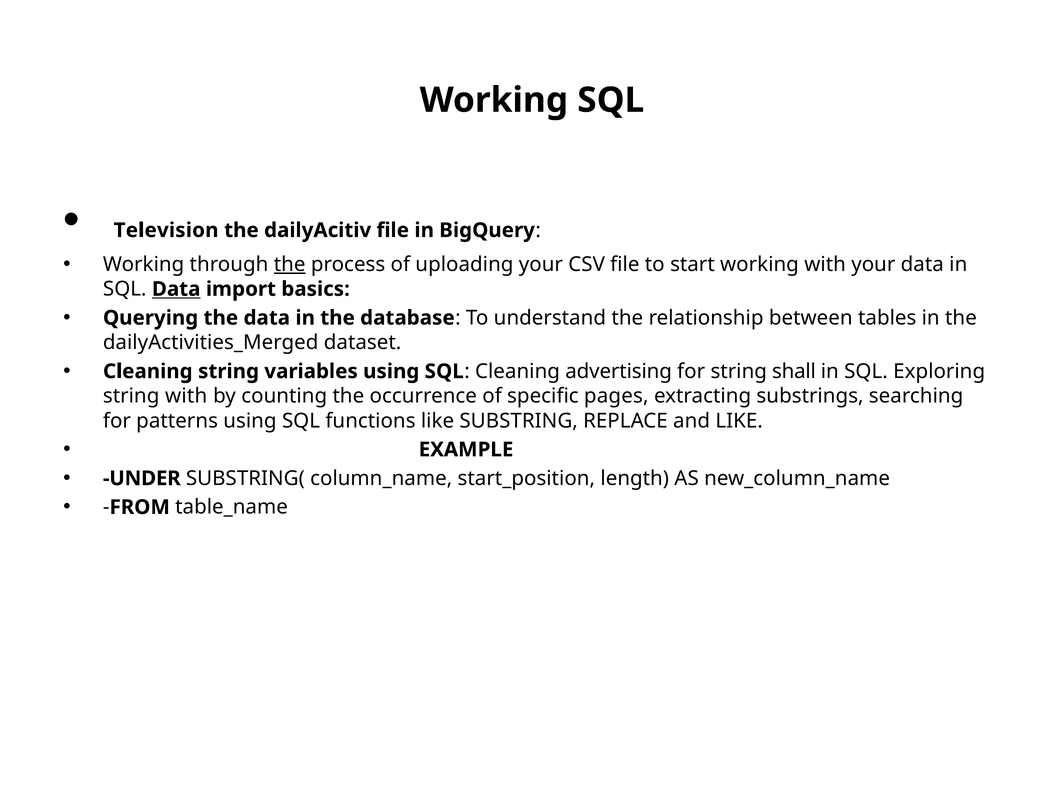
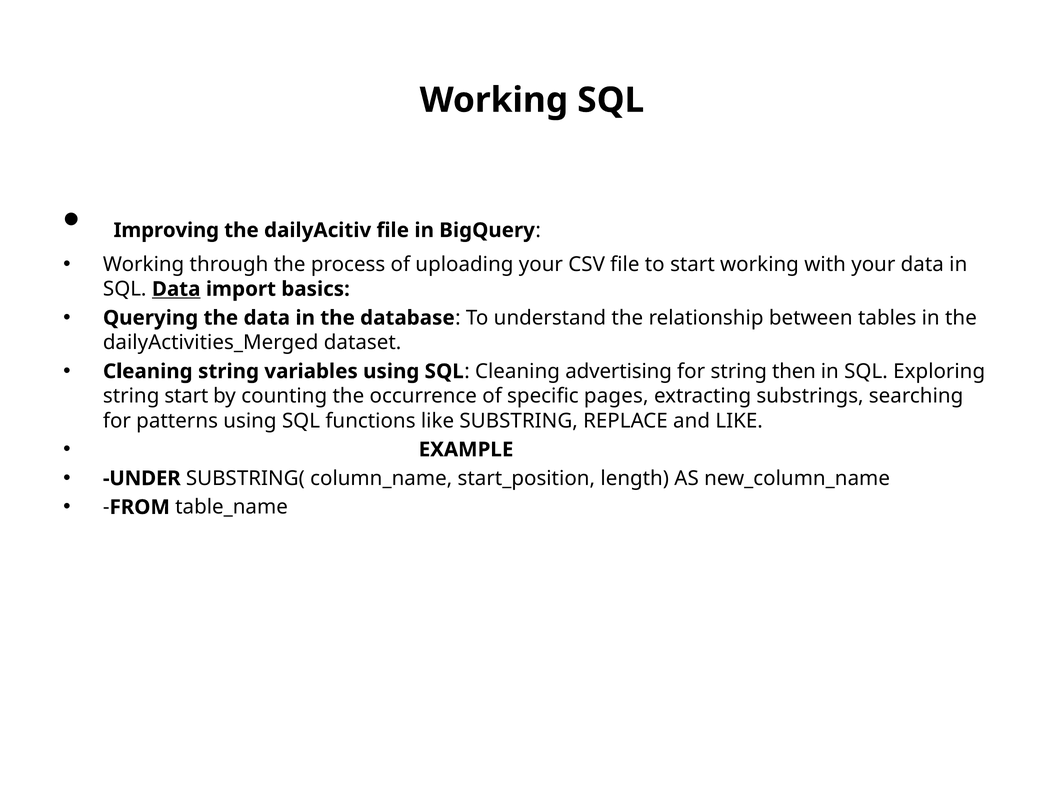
Television: Television -> Improving
the at (290, 264) underline: present -> none
shall: shall -> then
string with: with -> start
